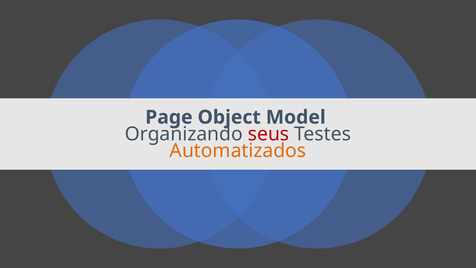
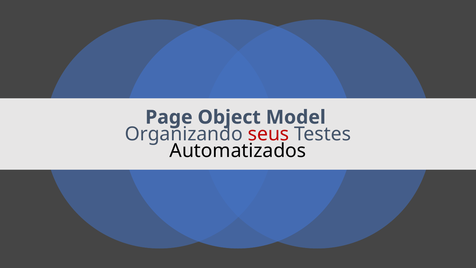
Automatizados colour: orange -> black
